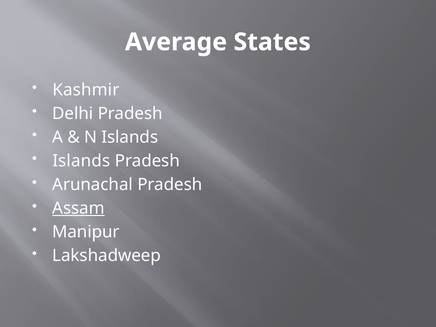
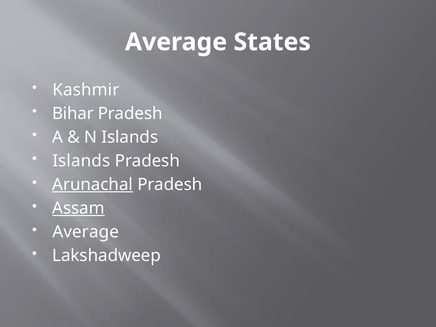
Delhi: Delhi -> Bihar
Arunachal underline: none -> present
Manipur at (86, 232): Manipur -> Average
